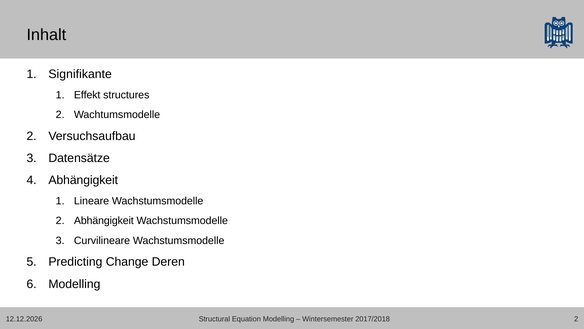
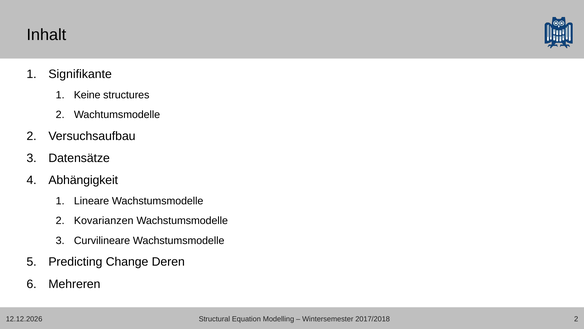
Effekt: Effekt -> Keine
2 Abhängigkeit: Abhängigkeit -> Kovarianzen
Modelling at (74, 284): Modelling -> Mehreren
